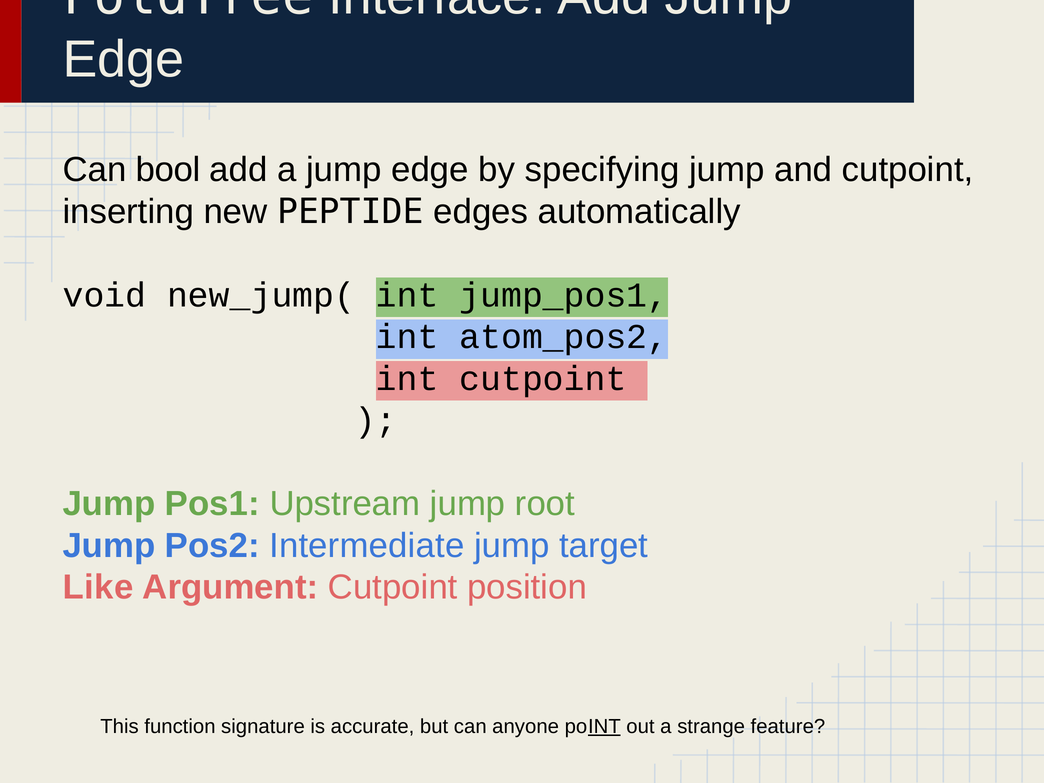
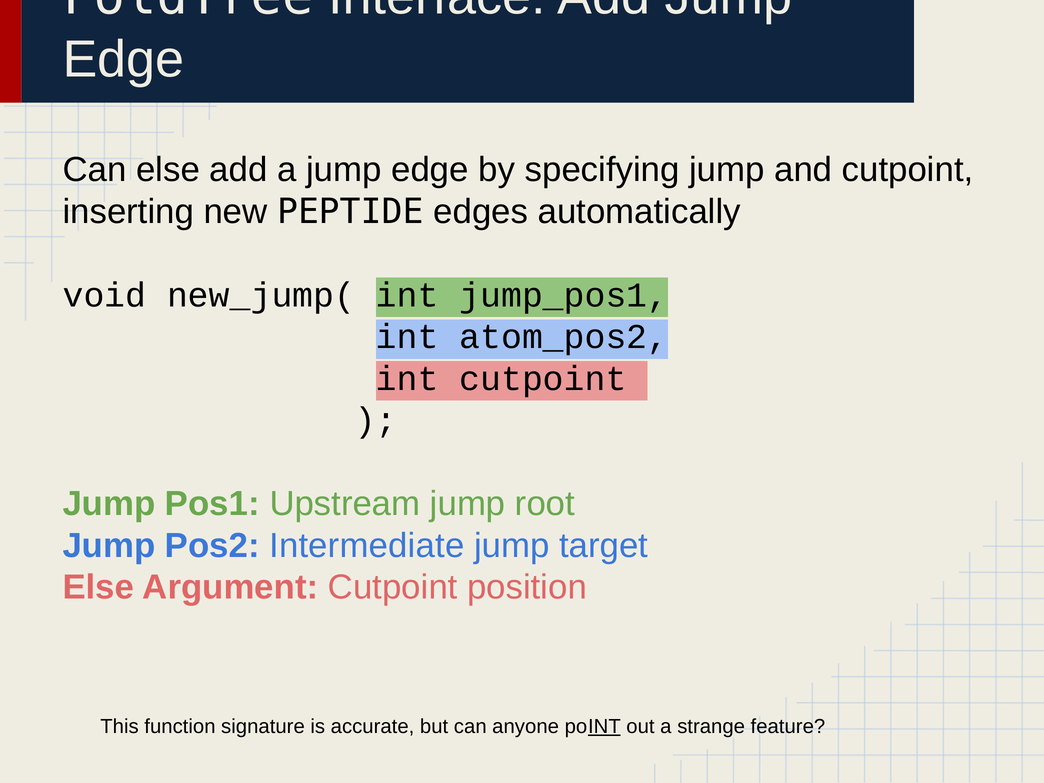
Can bool: bool -> else
Like at (98, 587): Like -> Else
